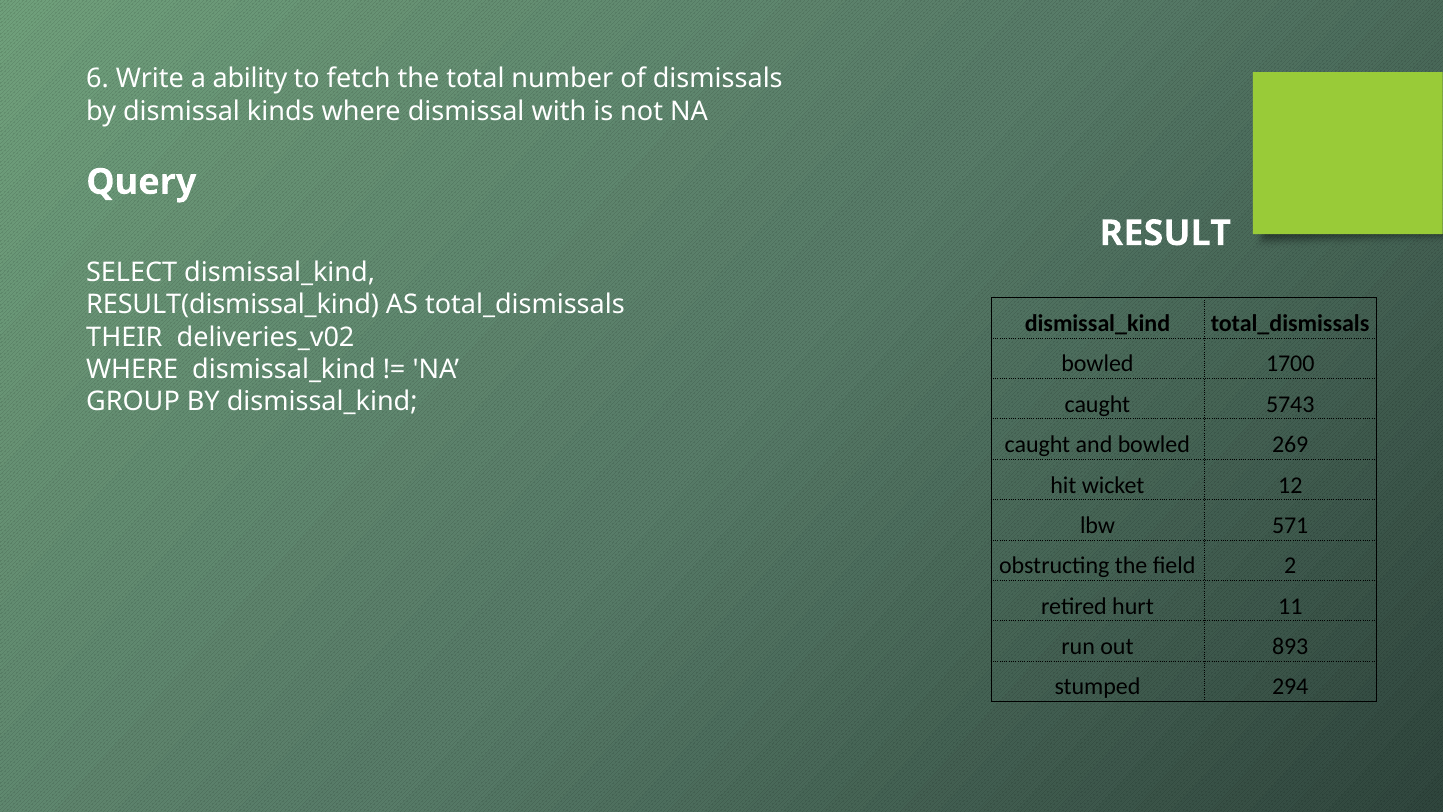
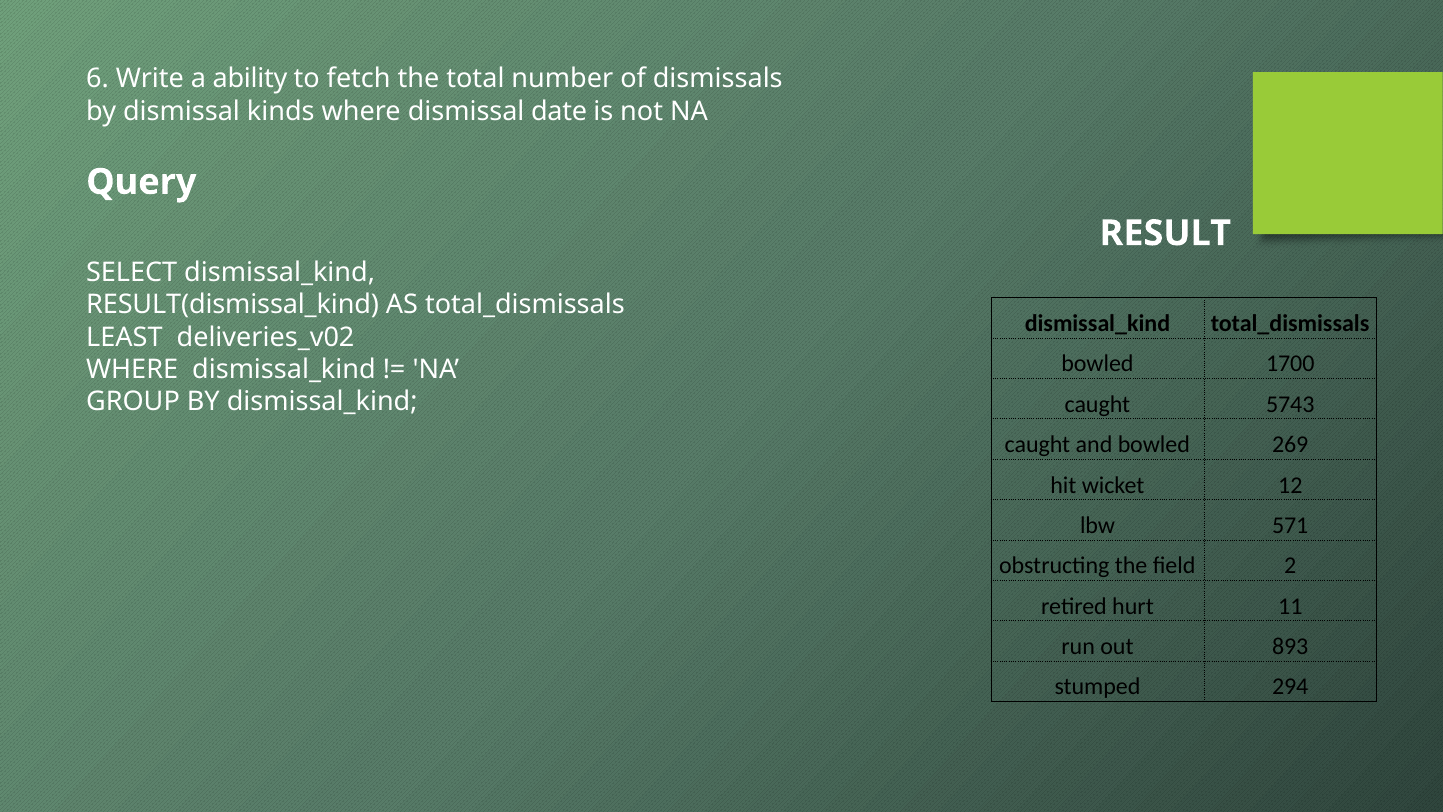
with: with -> date
THEIR: THEIR -> LEAST
